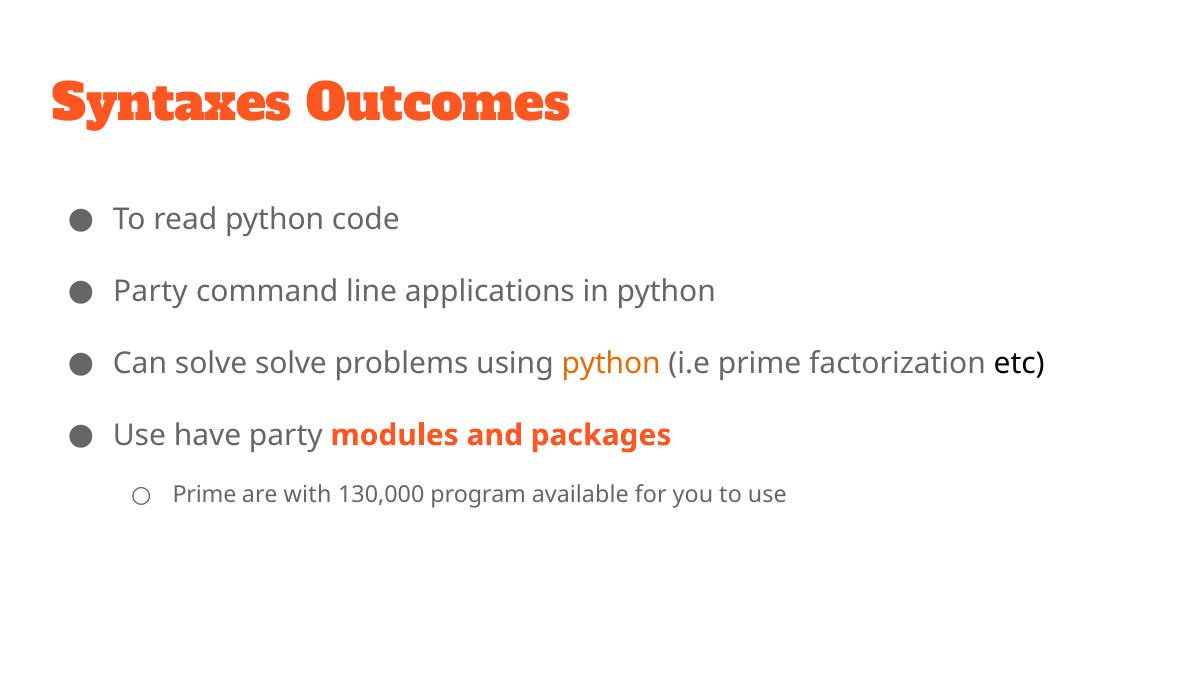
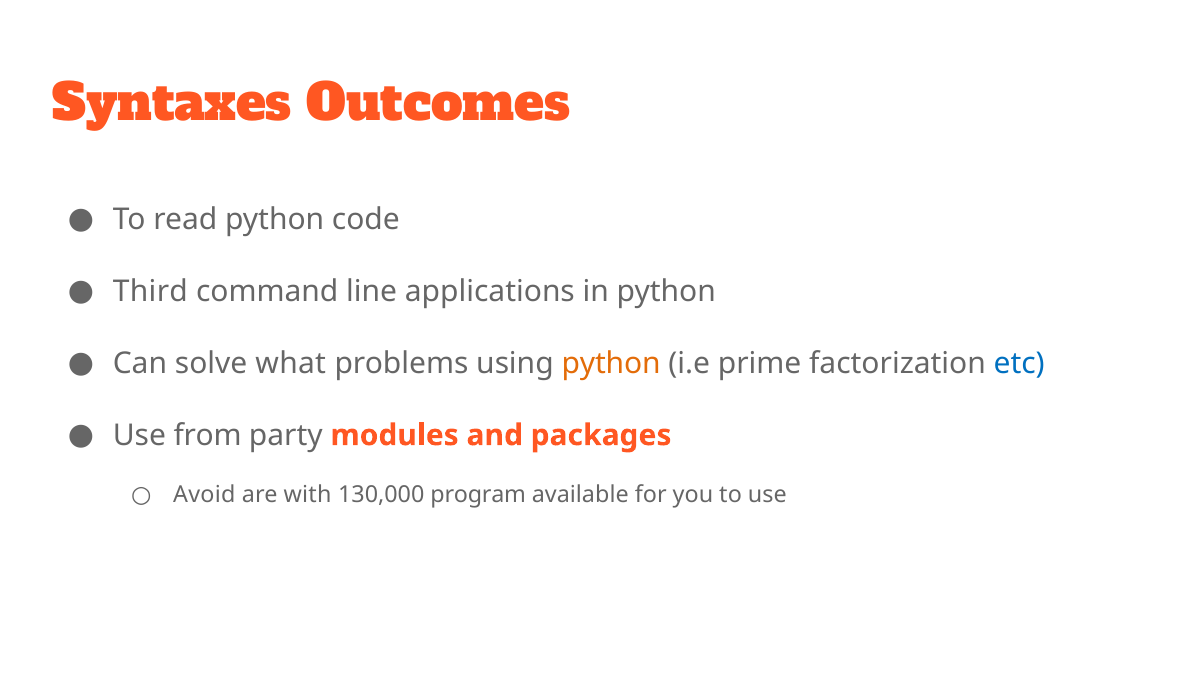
Party at (150, 291): Party -> Third
solve solve: solve -> what
etc colour: black -> blue
have: have -> from
Prime at (205, 495): Prime -> Avoid
